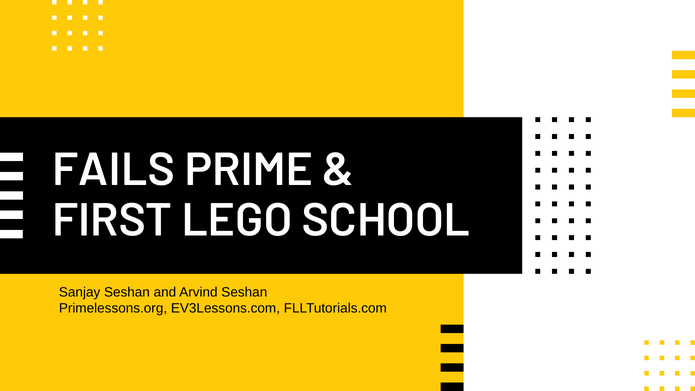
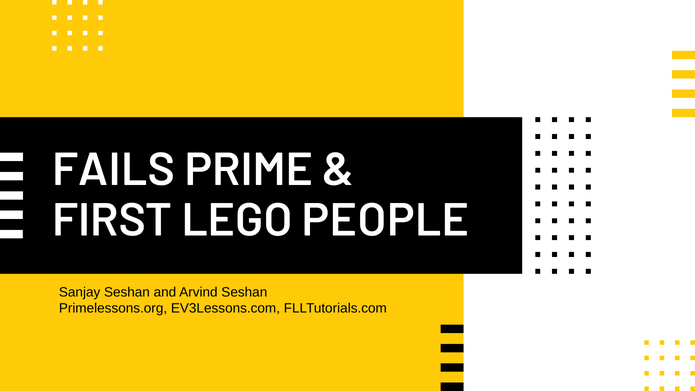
SCHOOL: SCHOOL -> PEOPLE
